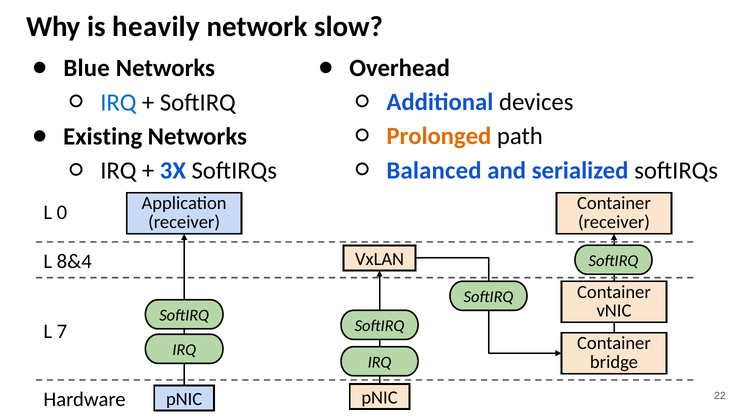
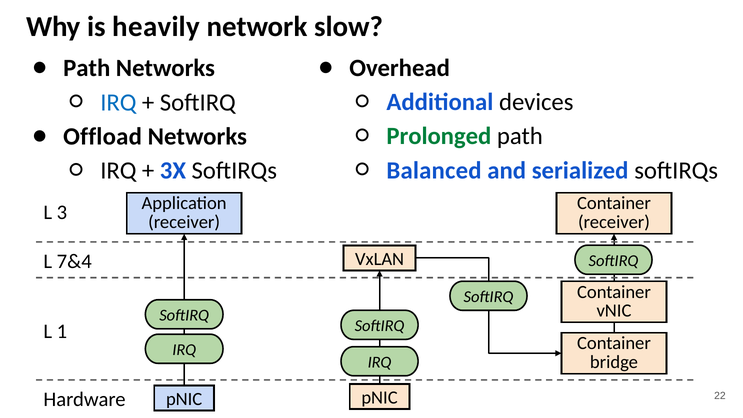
Blue at (87, 68): Blue -> Path
Prolonged colour: orange -> green
Existing: Existing -> Offload
0: 0 -> 3
8&4: 8&4 -> 7&4
7: 7 -> 1
